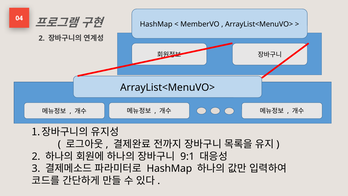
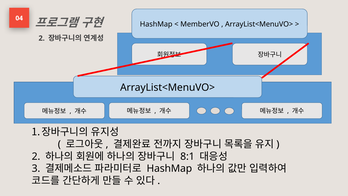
9:1: 9:1 -> 8:1
